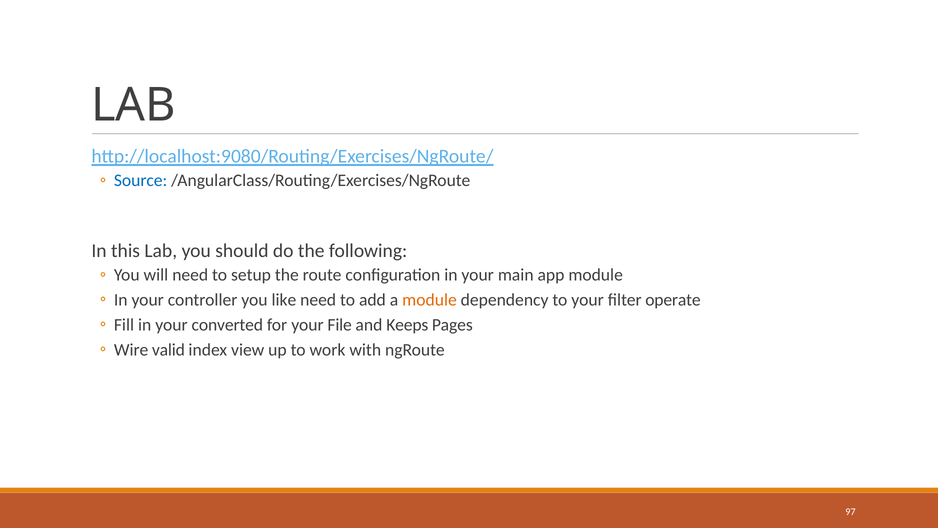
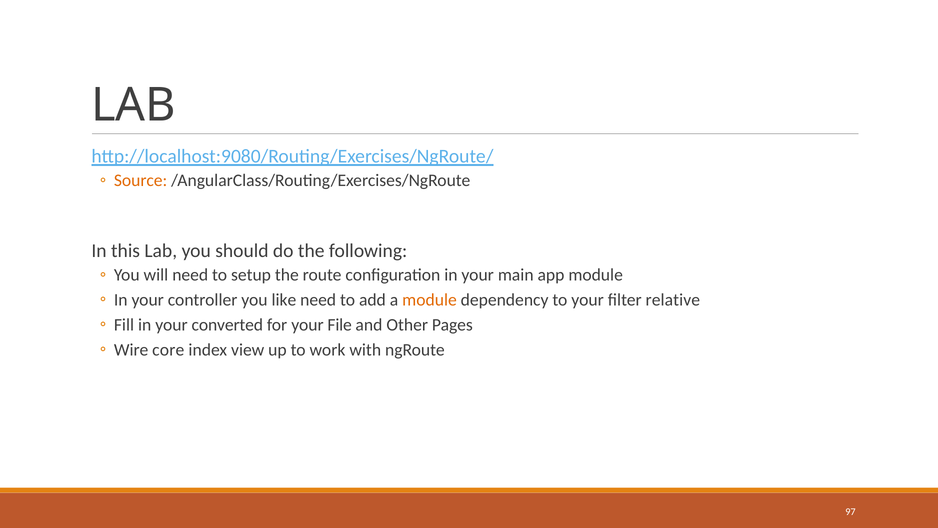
Source colour: blue -> orange
operate: operate -> relative
Keeps: Keeps -> Other
valid: valid -> core
